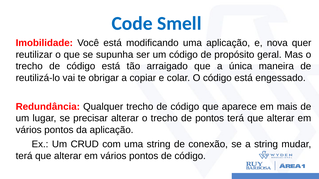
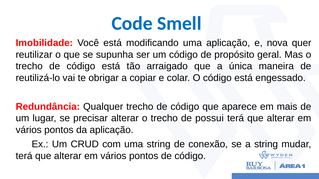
de pontos: pontos -> possui
